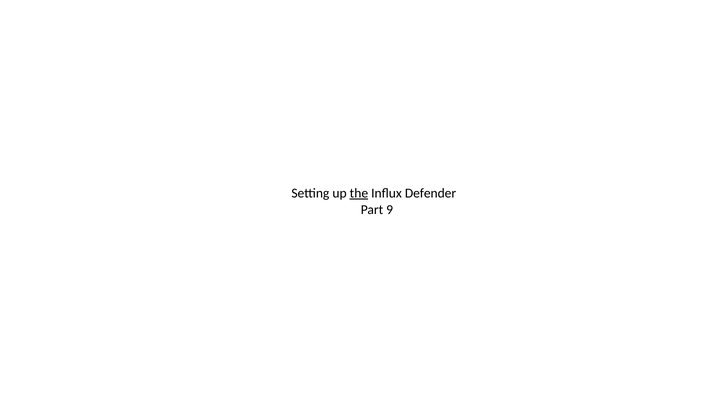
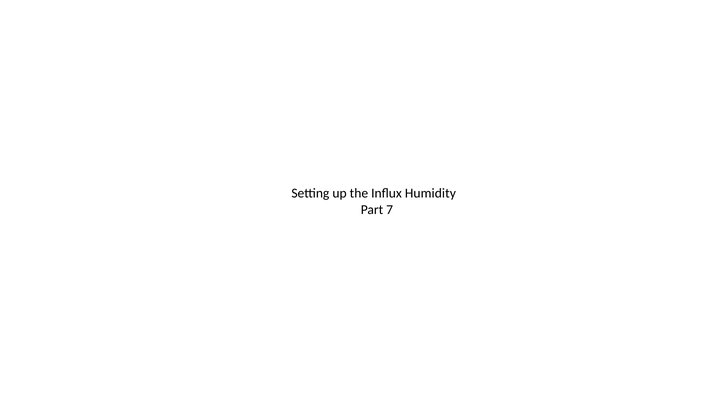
the underline: present -> none
Defender: Defender -> Humidity
9: 9 -> 7
